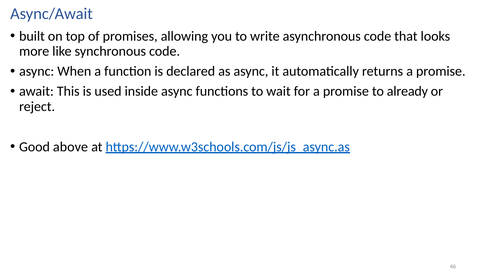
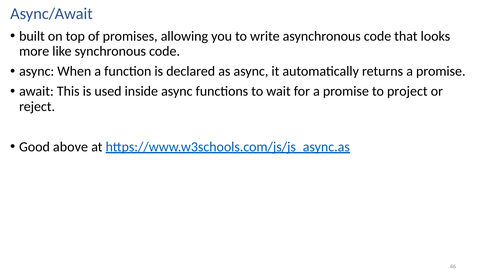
already: already -> project
